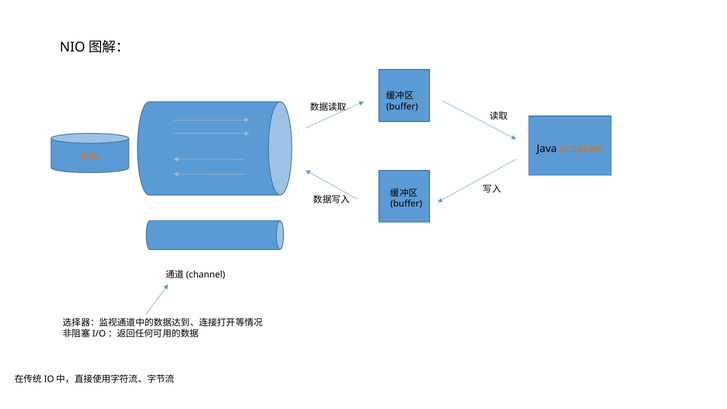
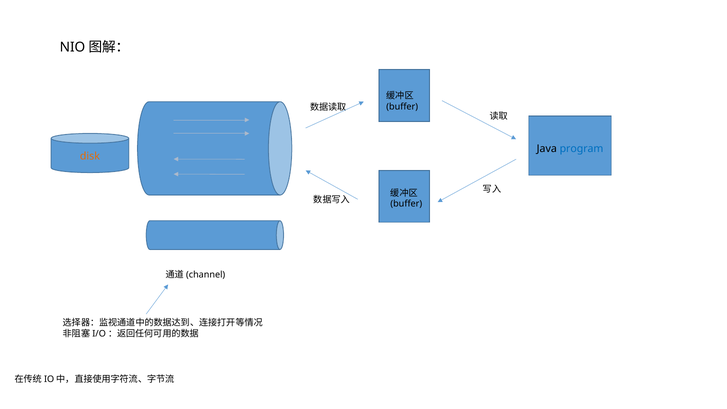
program colour: orange -> blue
